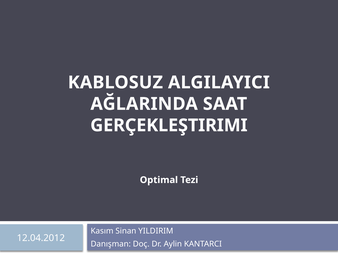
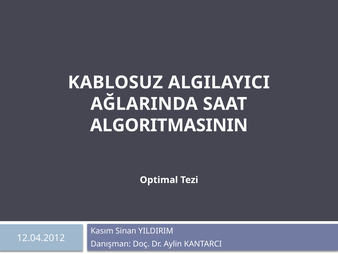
GERÇEKLEŞTIRIMI: GERÇEKLEŞTIRIMI -> ALGORITMASININ
